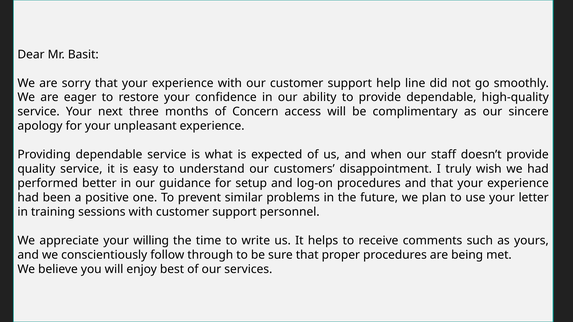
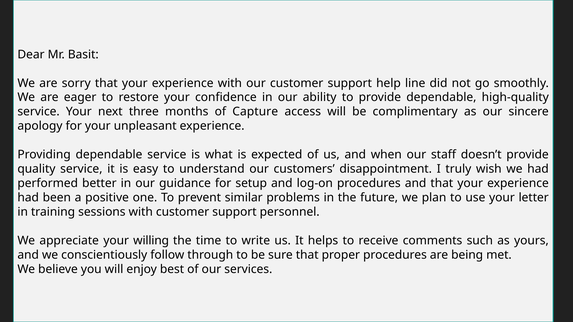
Concern: Concern -> Capture
